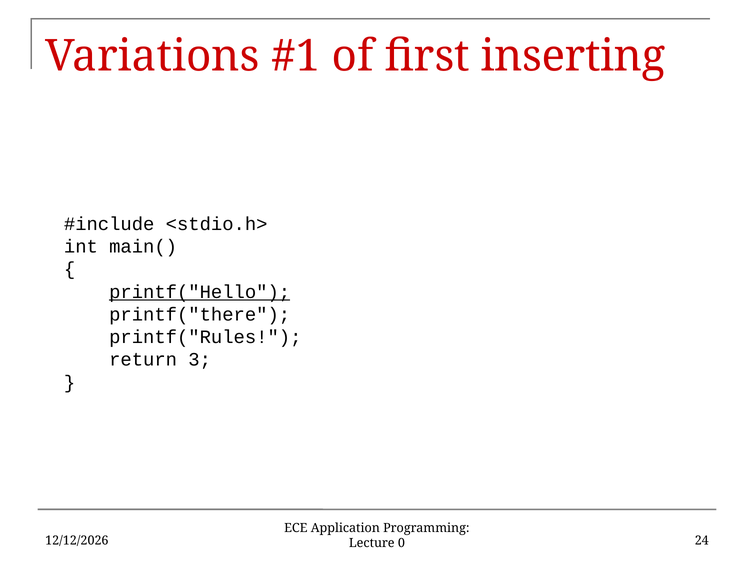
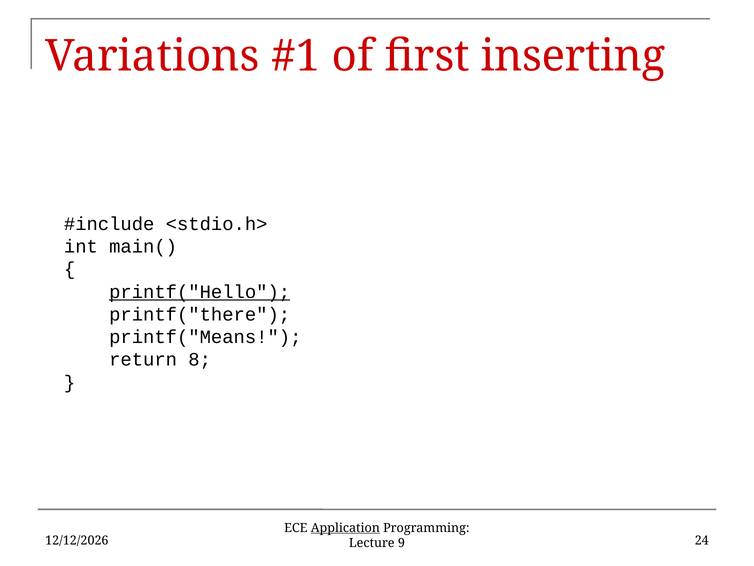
printf("Rules: printf("Rules -> printf("Means
3: 3 -> 8
Application underline: none -> present
0: 0 -> 9
